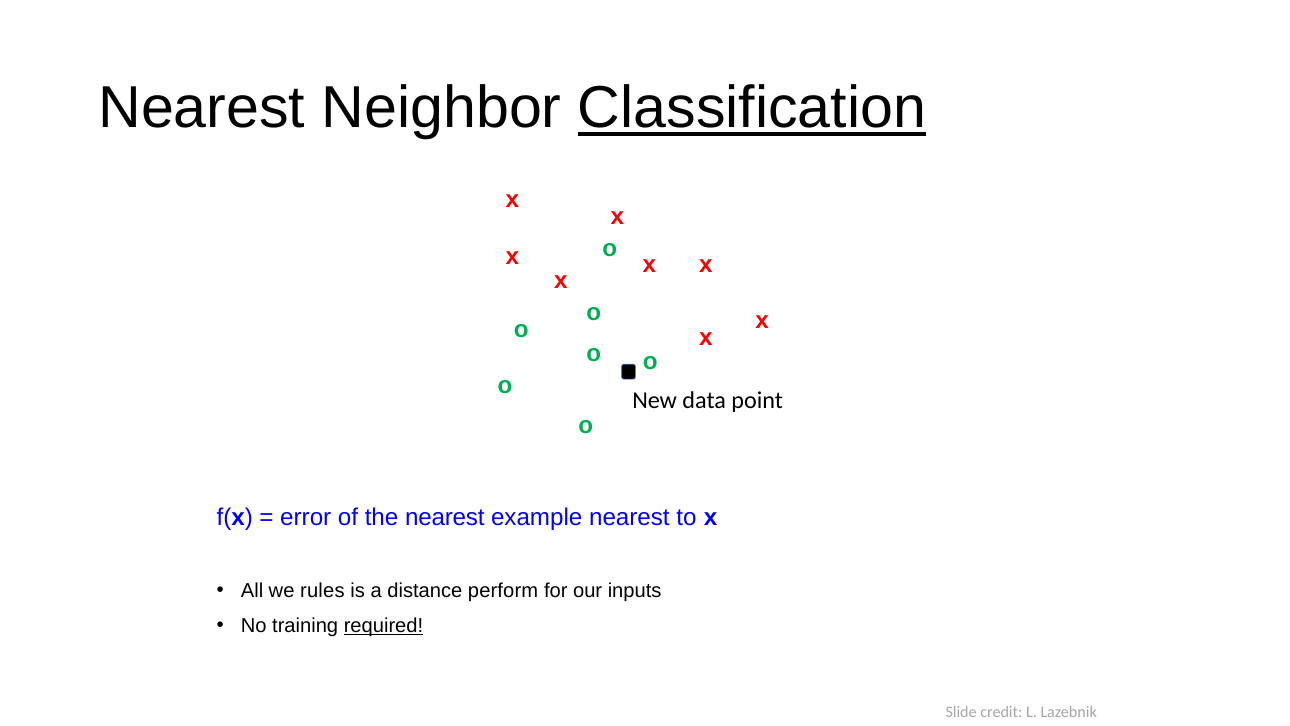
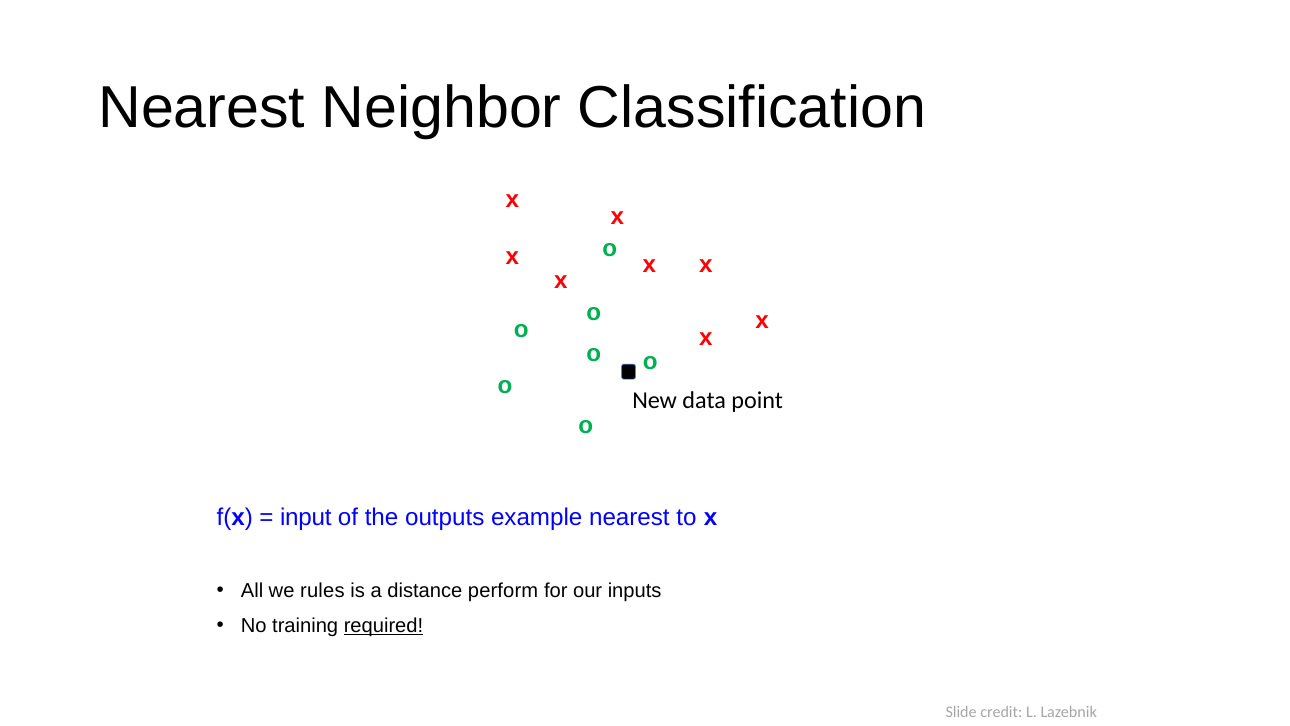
Classification underline: present -> none
error: error -> input
the nearest: nearest -> outputs
